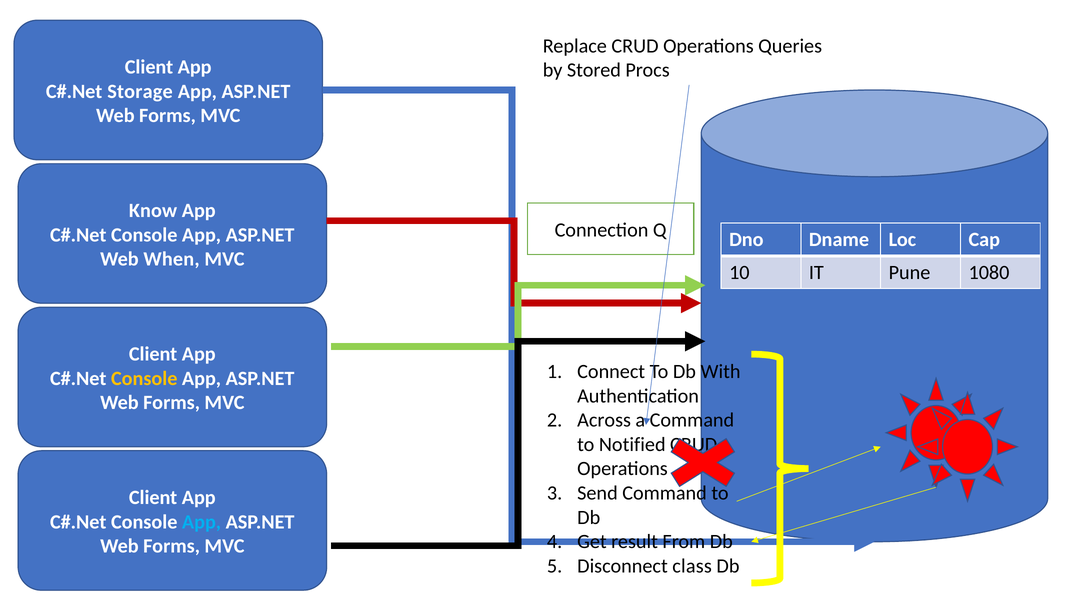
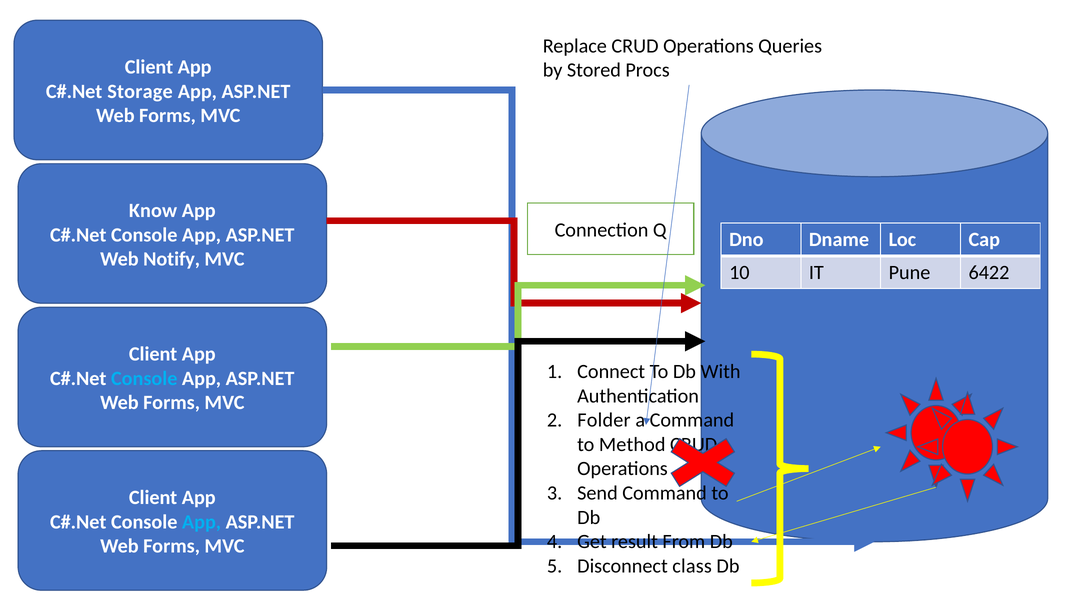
When: When -> Notify
1080: 1080 -> 6422
Console at (144, 378) colour: yellow -> light blue
Across: Across -> Folder
Notified: Notified -> Method
